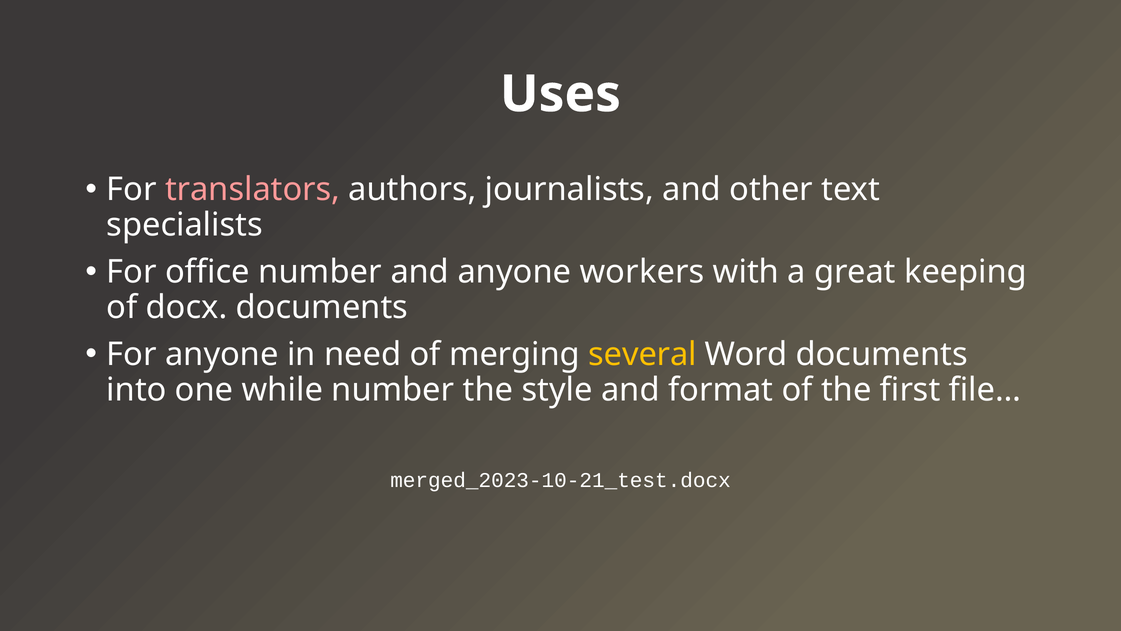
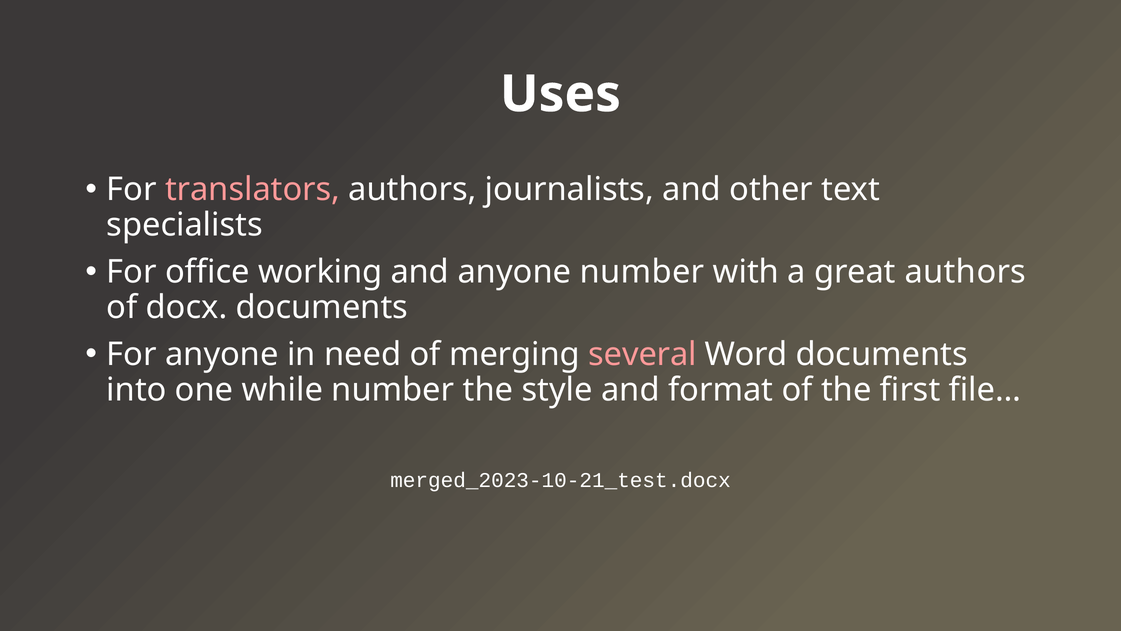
office number: number -> working
anyone workers: workers -> number
great keeping: keeping -> authors
several colour: yellow -> pink
